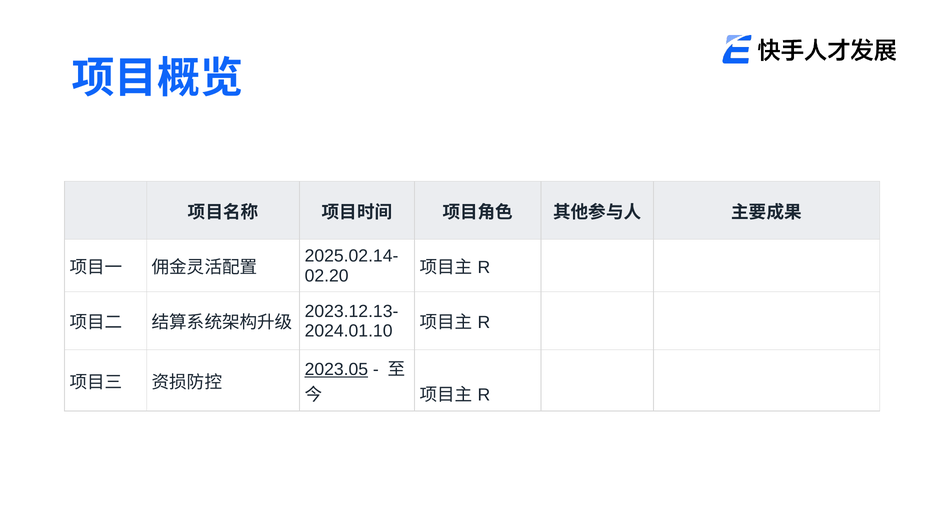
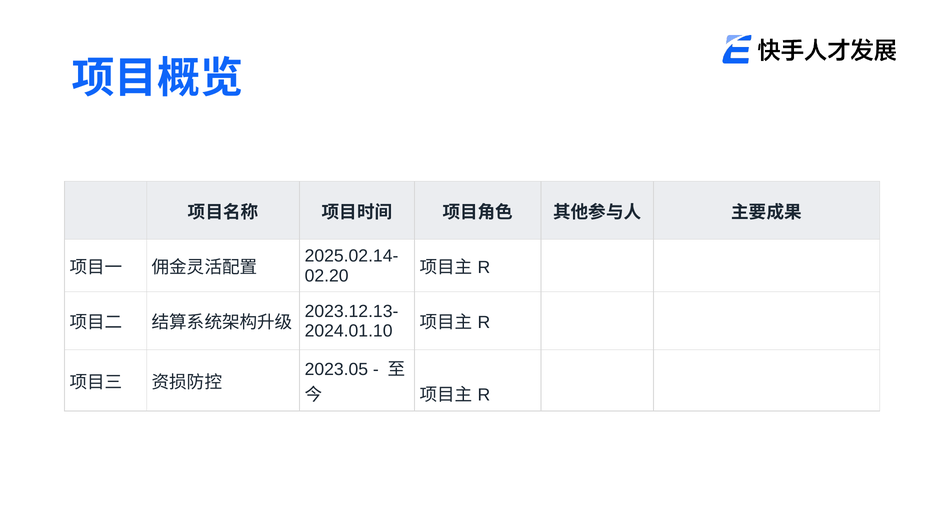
2023.05 underline: present -> none
